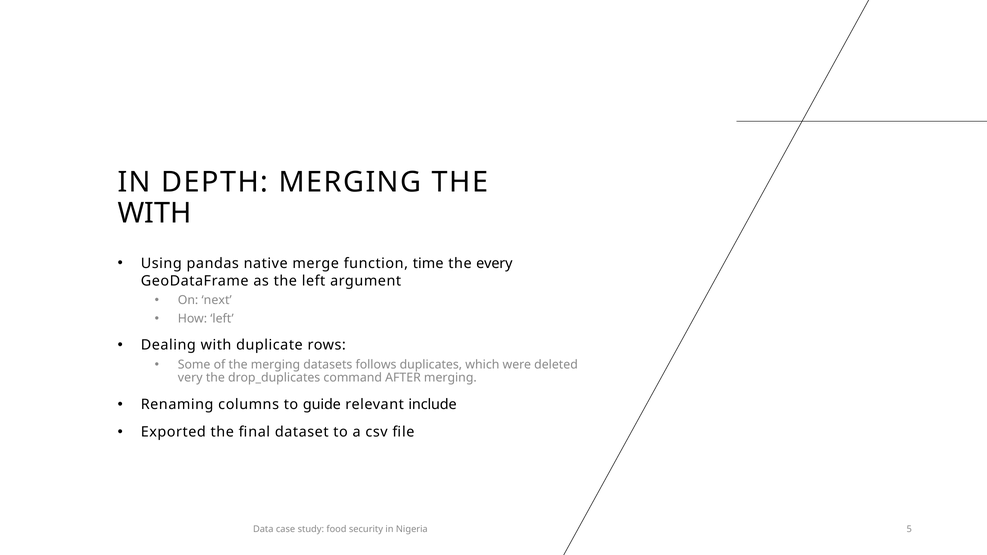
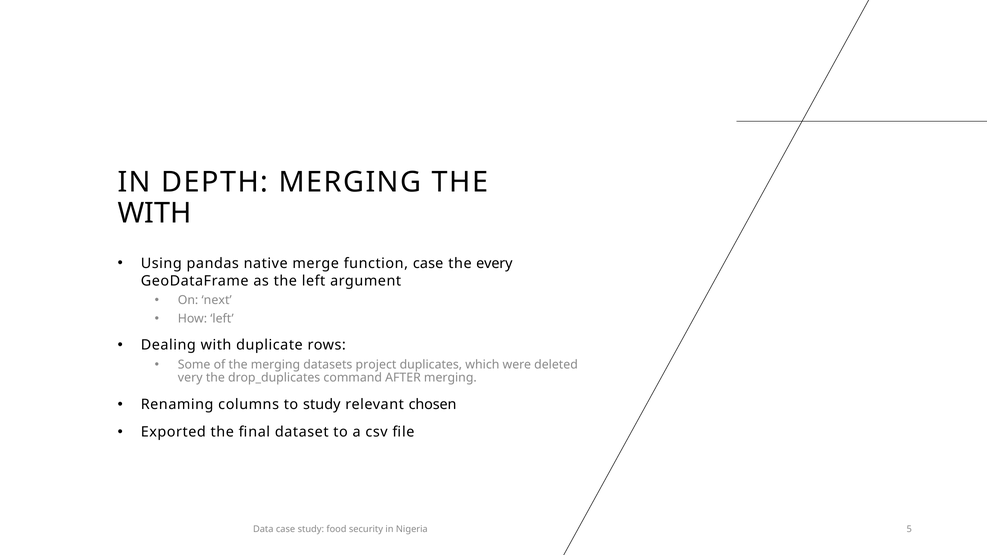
function time: time -> case
follows: follows -> project
to guide: guide -> study
include: include -> chosen
